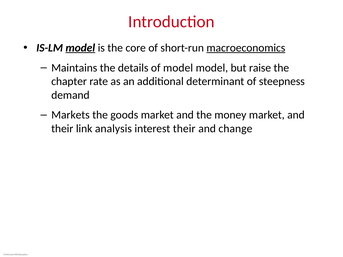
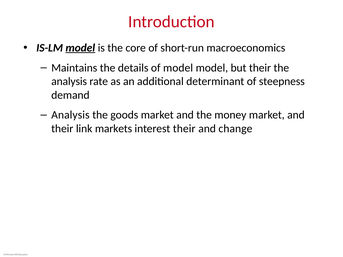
macroeconomics underline: present -> none
but raise: raise -> their
chapter at (69, 82): chapter -> analysis
Markets at (70, 115): Markets -> Analysis
analysis: analysis -> markets
